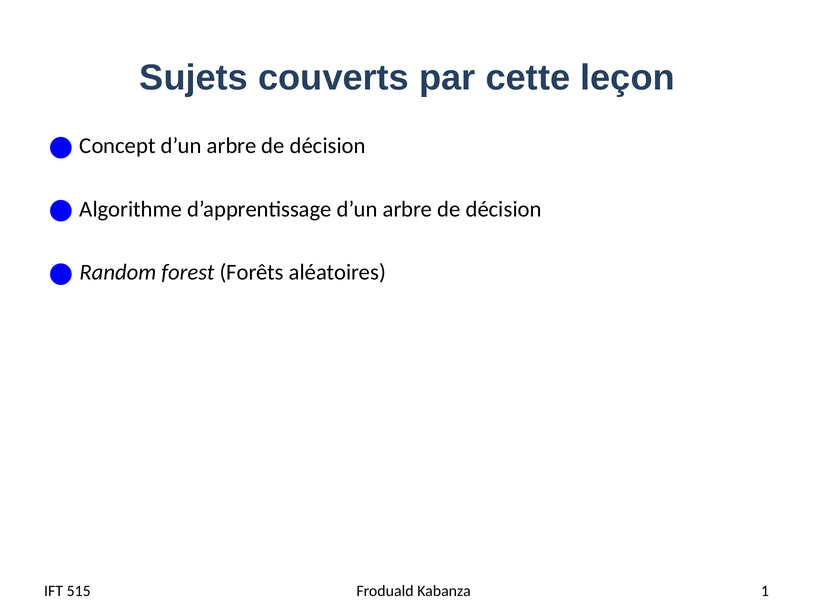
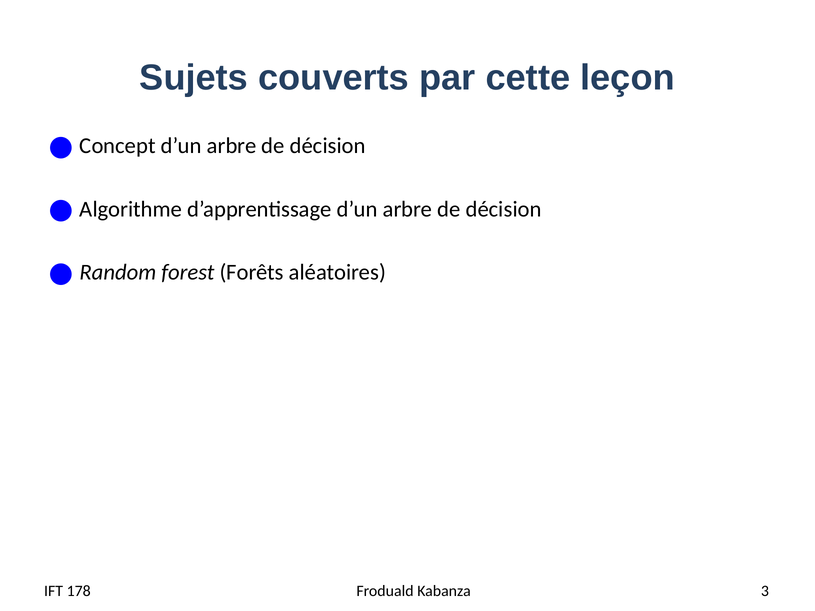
515: 515 -> 178
1: 1 -> 3
